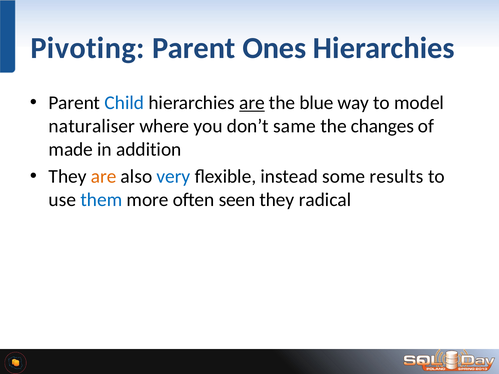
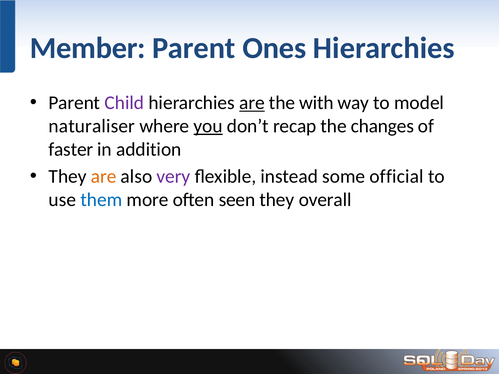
Pivoting: Pivoting -> Member
Child colour: blue -> purple
blue: blue -> with
you underline: none -> present
same: same -> recap
made: made -> faster
very colour: blue -> purple
results: results -> official
radical: radical -> overall
